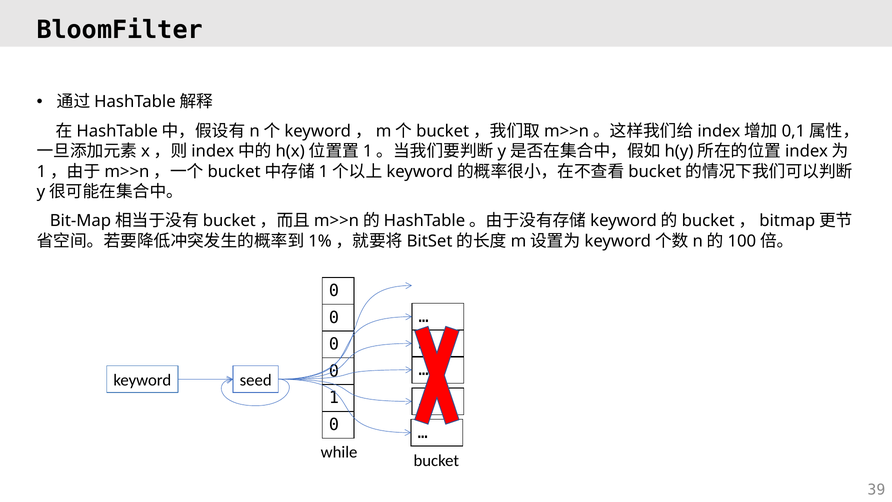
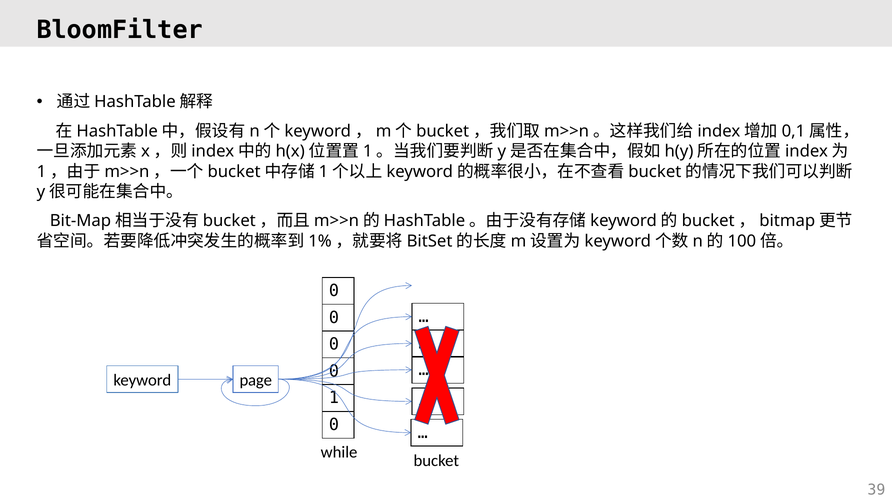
seed: seed -> page
